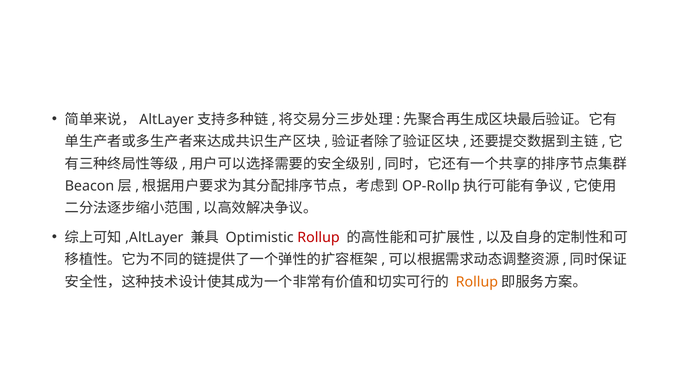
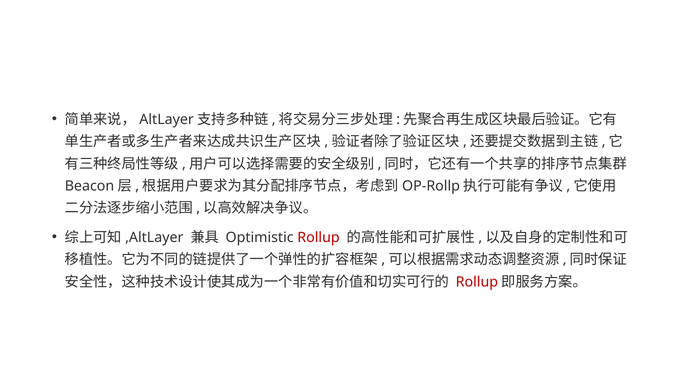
Rollup at (477, 282) colour: orange -> red
